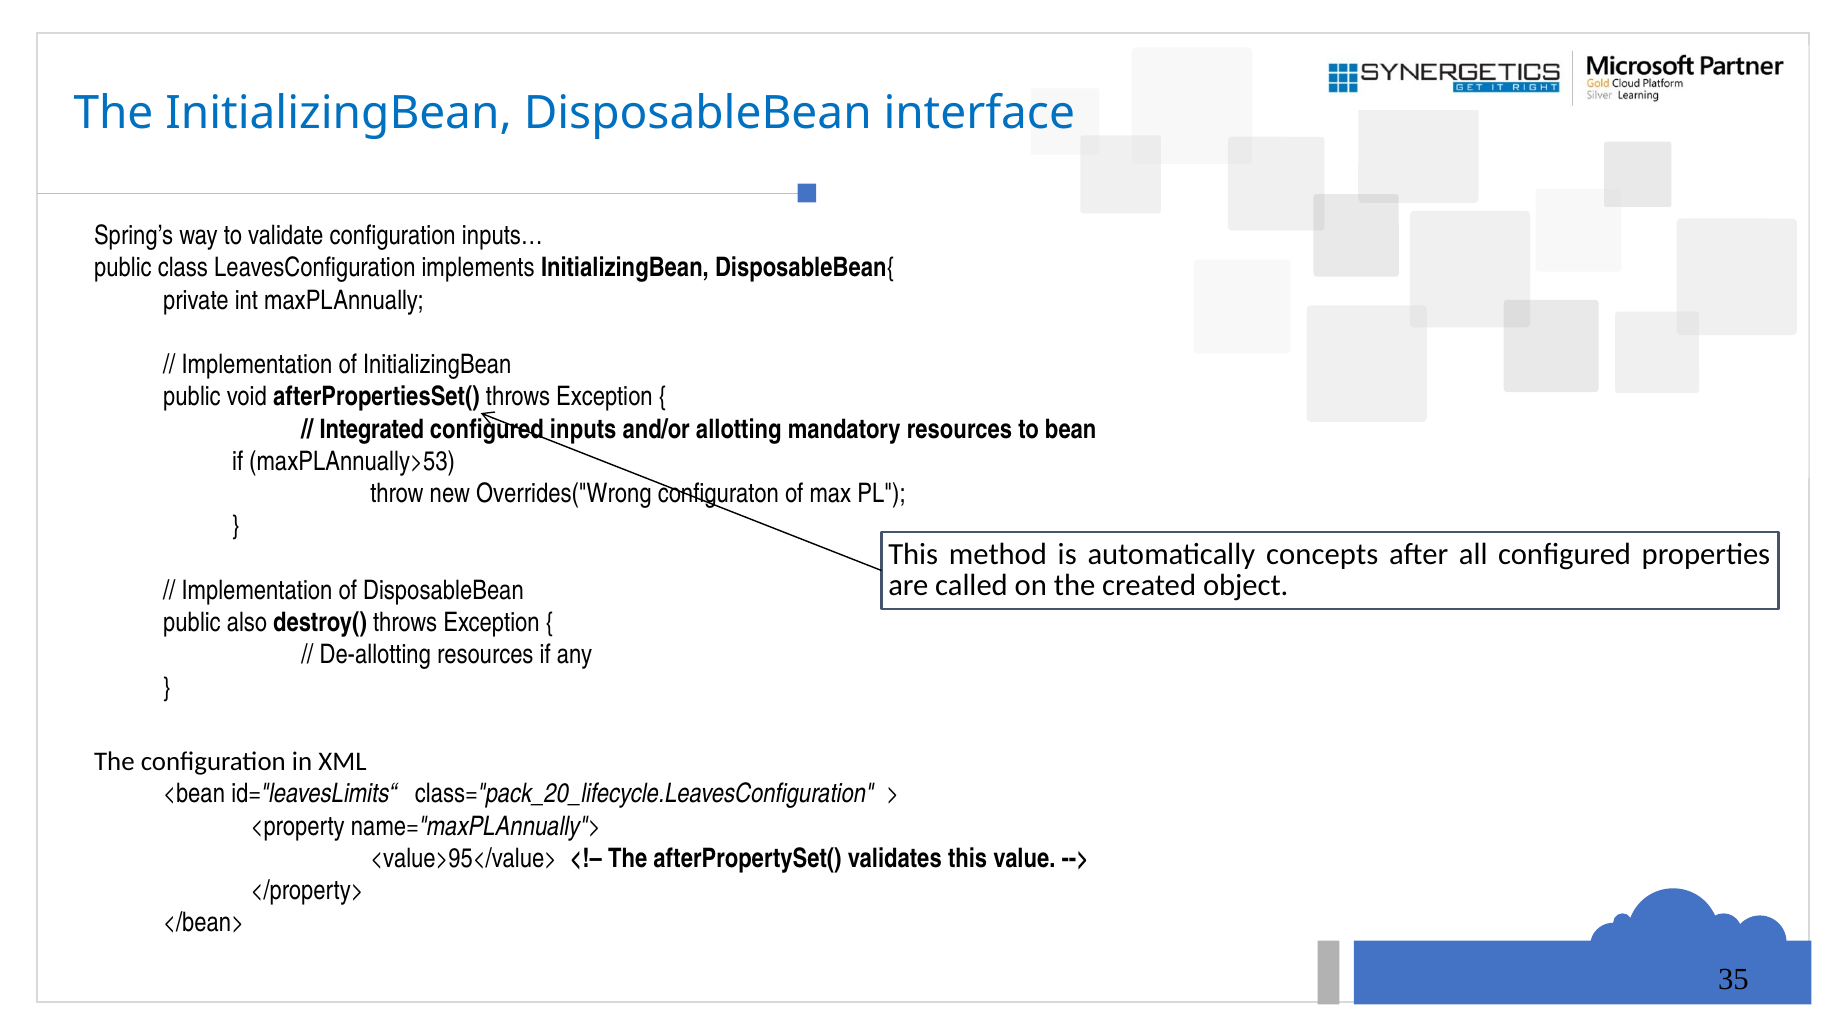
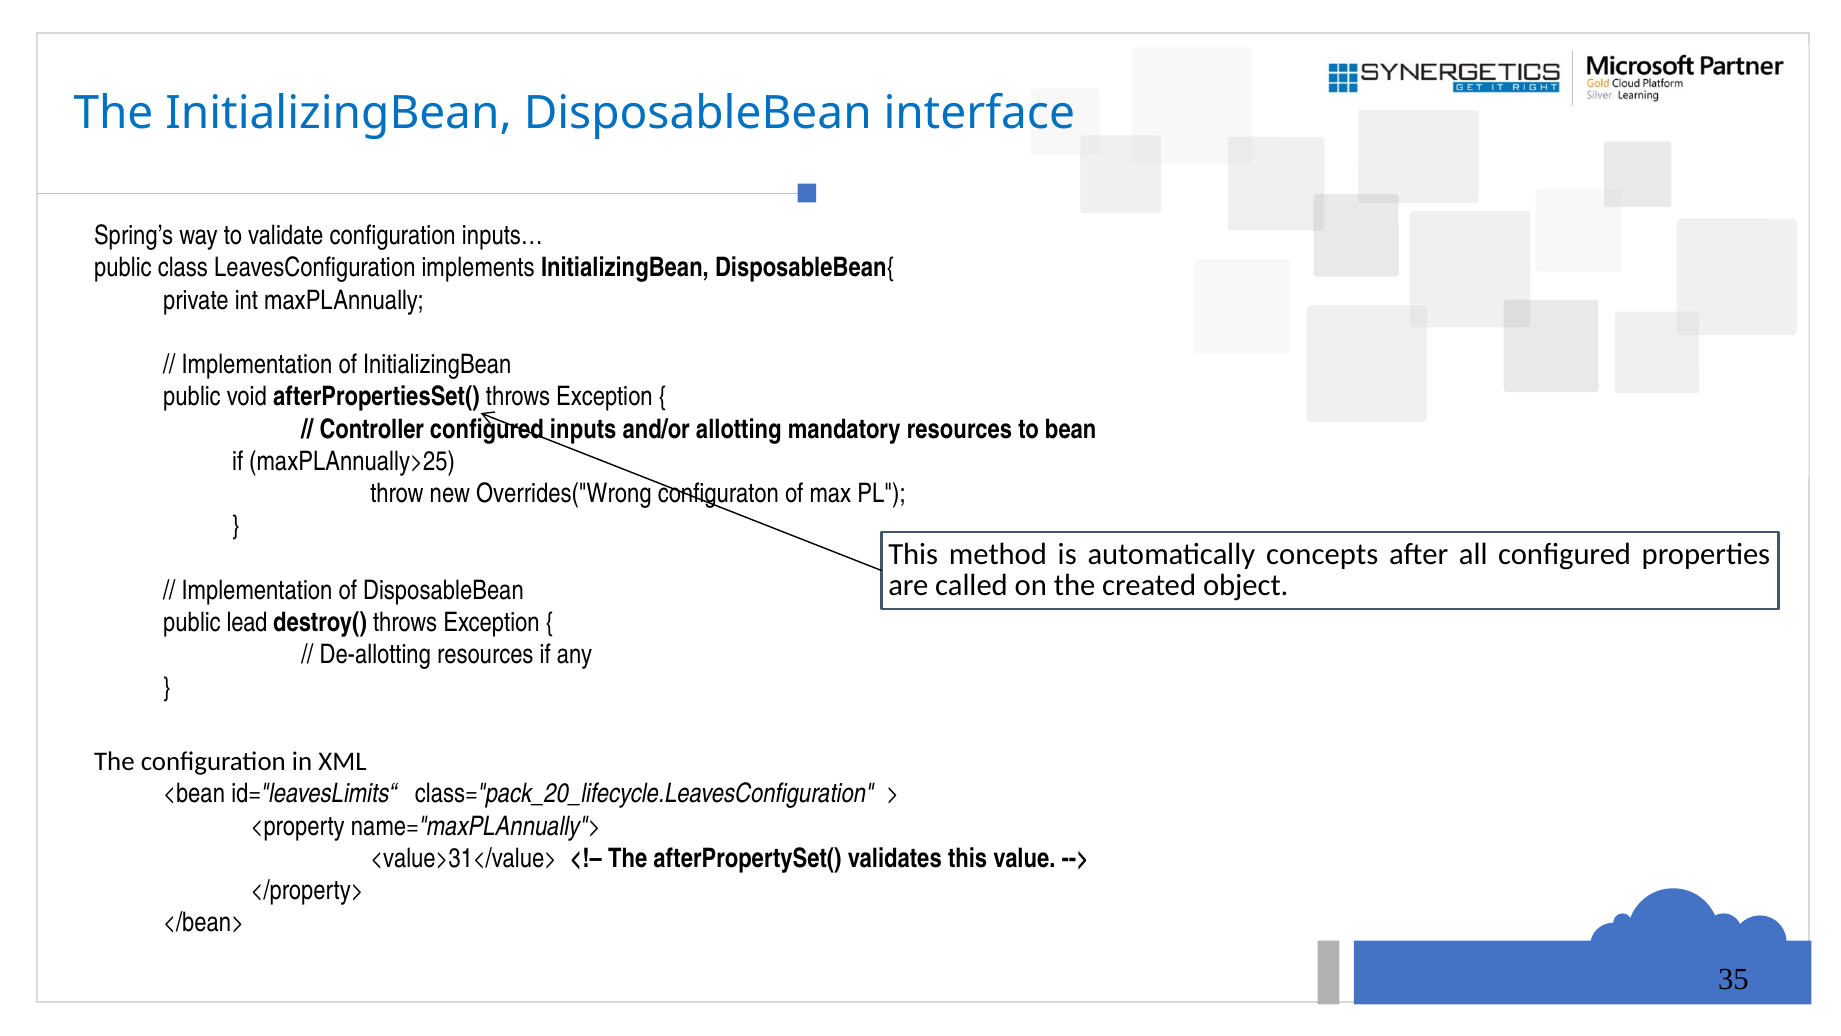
Integrated: Integrated -> Controller
maxPLAnnually>53: maxPLAnnually>53 -> maxPLAnnually>25
also: also -> lead
<value>95</value>: <value>95</value> -> <value>31</value>
